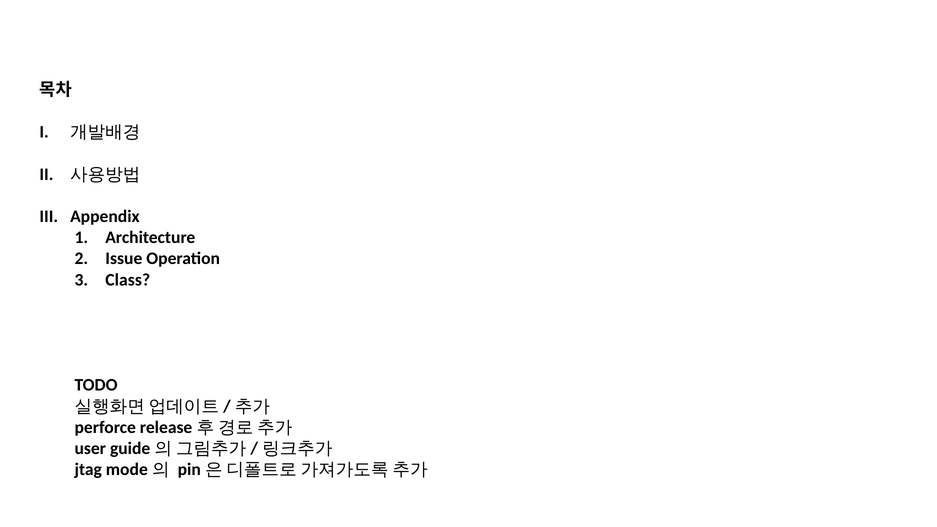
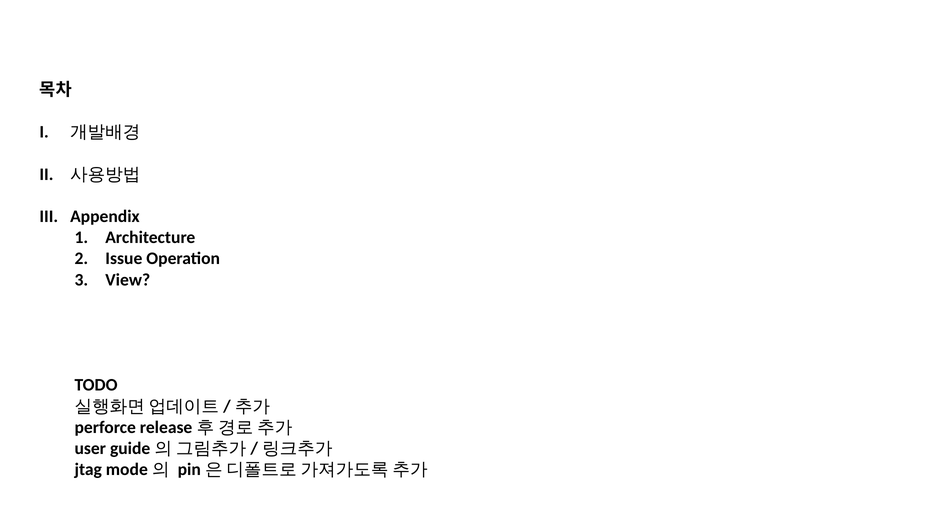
Class: Class -> View
